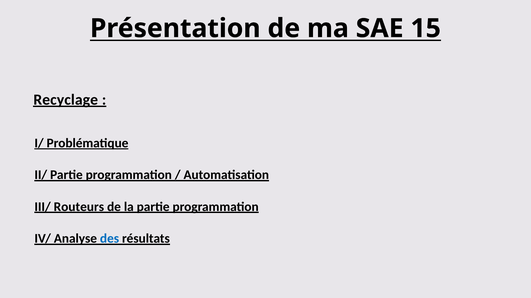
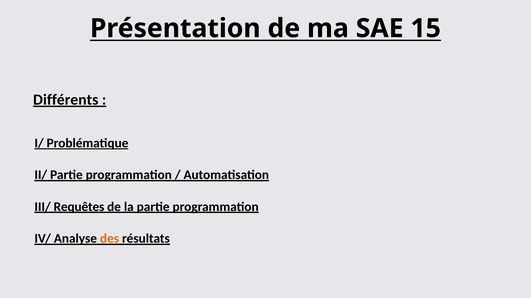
Recyclage: Recyclage -> Différents
Routeurs: Routeurs -> Requêtes
des colour: blue -> orange
